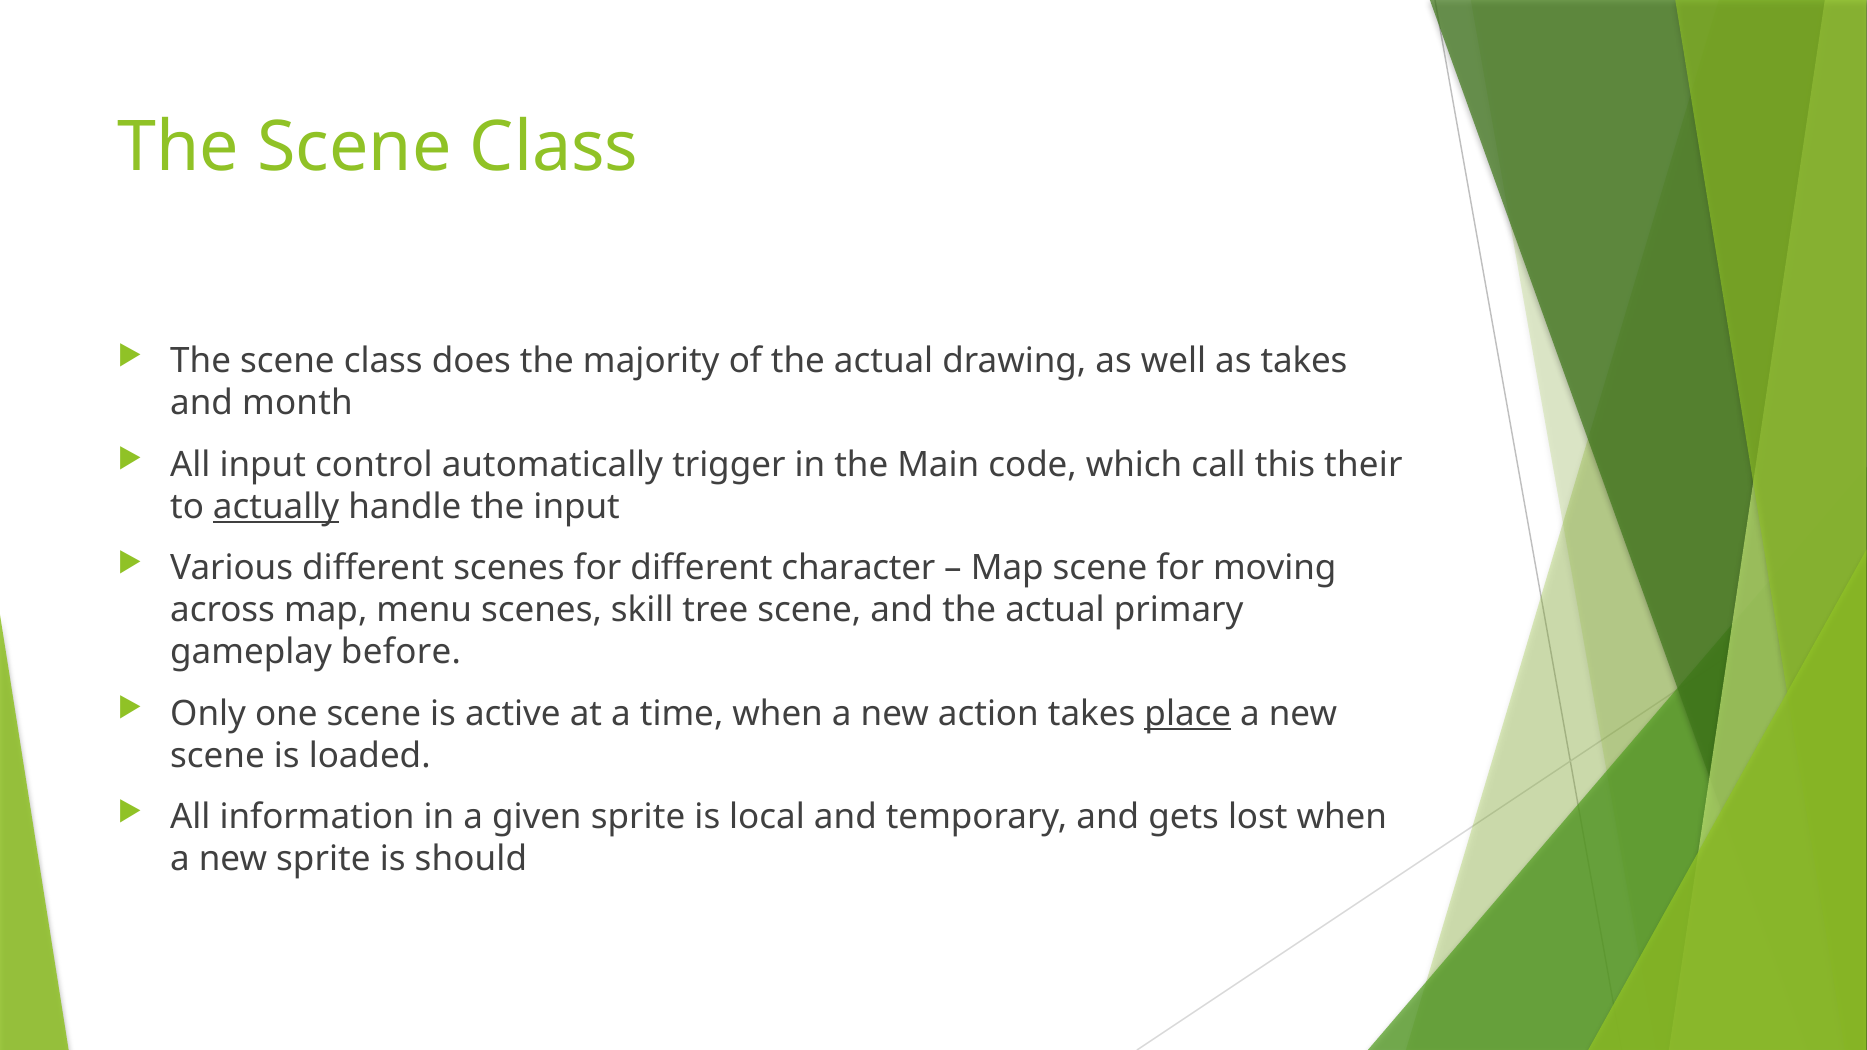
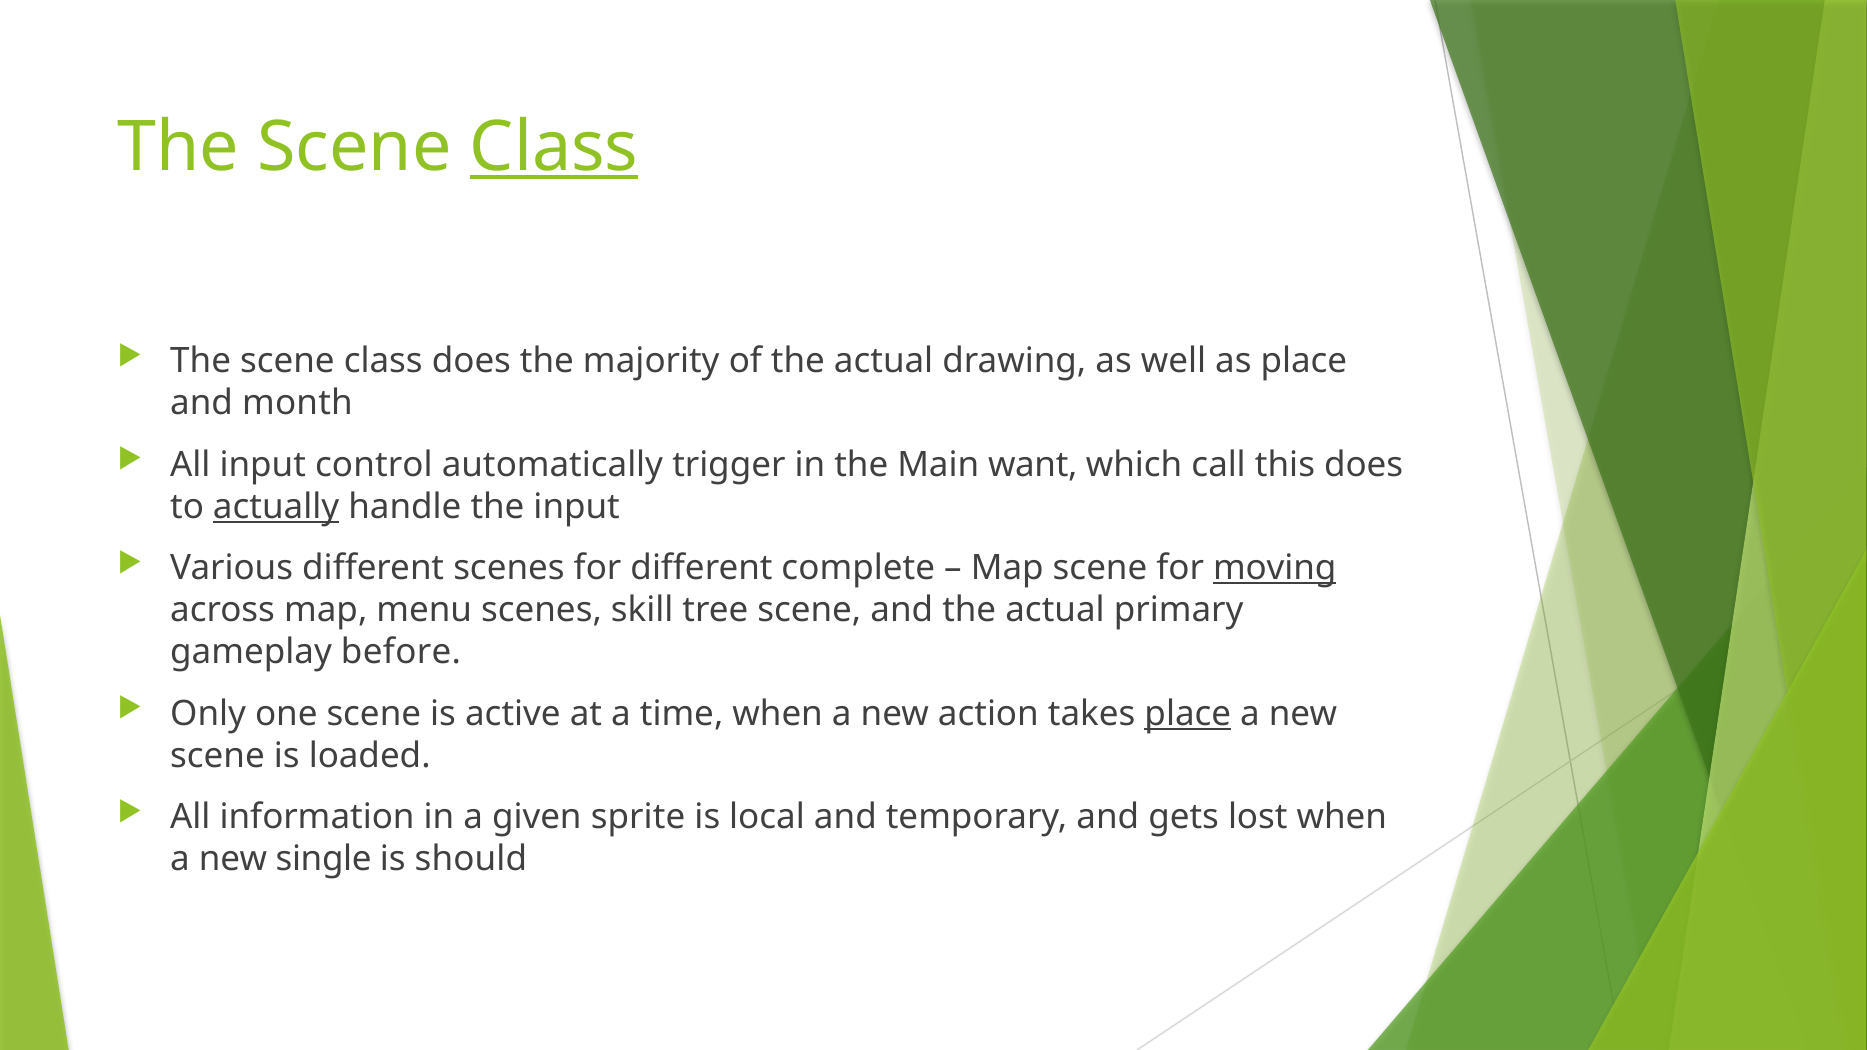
Class at (554, 147) underline: none -> present
as takes: takes -> place
code: code -> want
this their: their -> does
character: character -> complete
moving underline: none -> present
new sprite: sprite -> single
